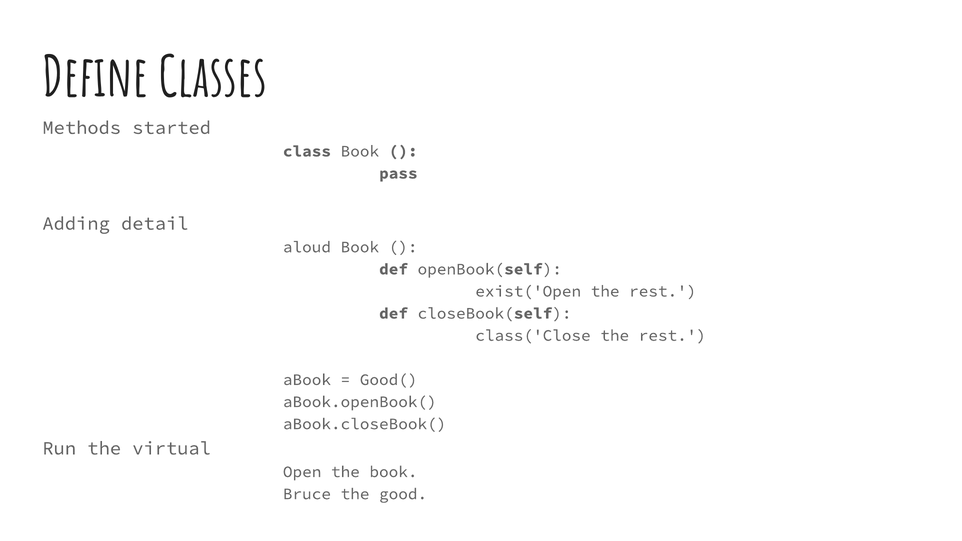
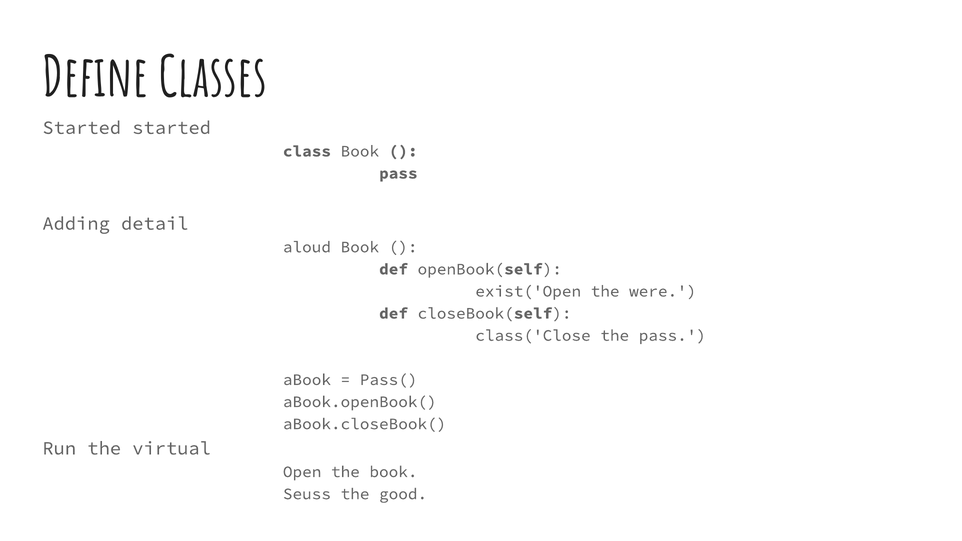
Methods at (82, 128): Methods -> Started
rest at (663, 291): rest -> were
rest at (672, 336): rest -> pass
Good(: Good( -> Pass(
Bruce: Bruce -> Seuss
